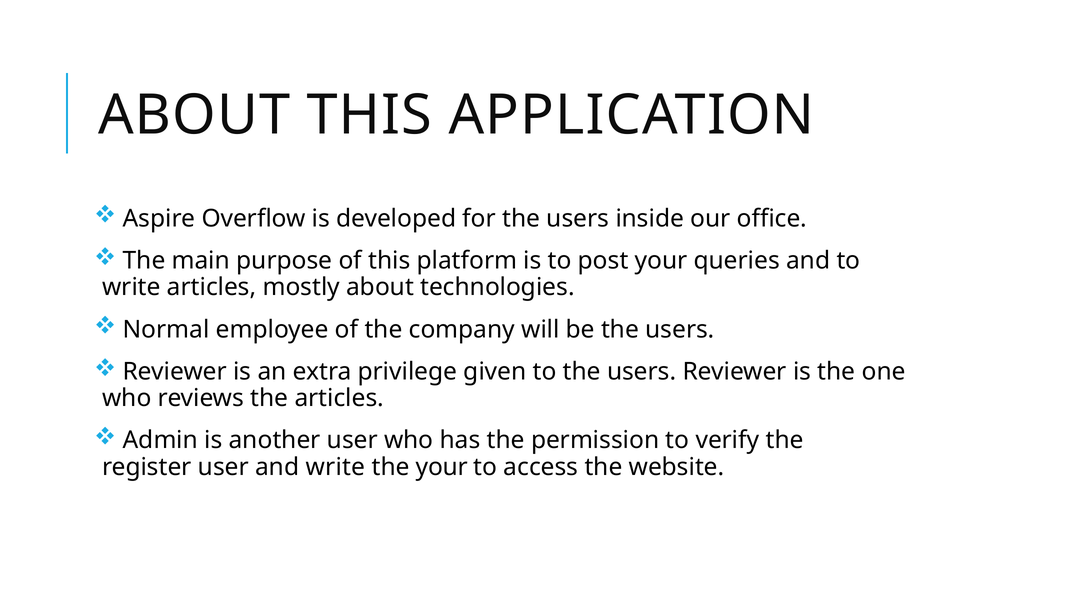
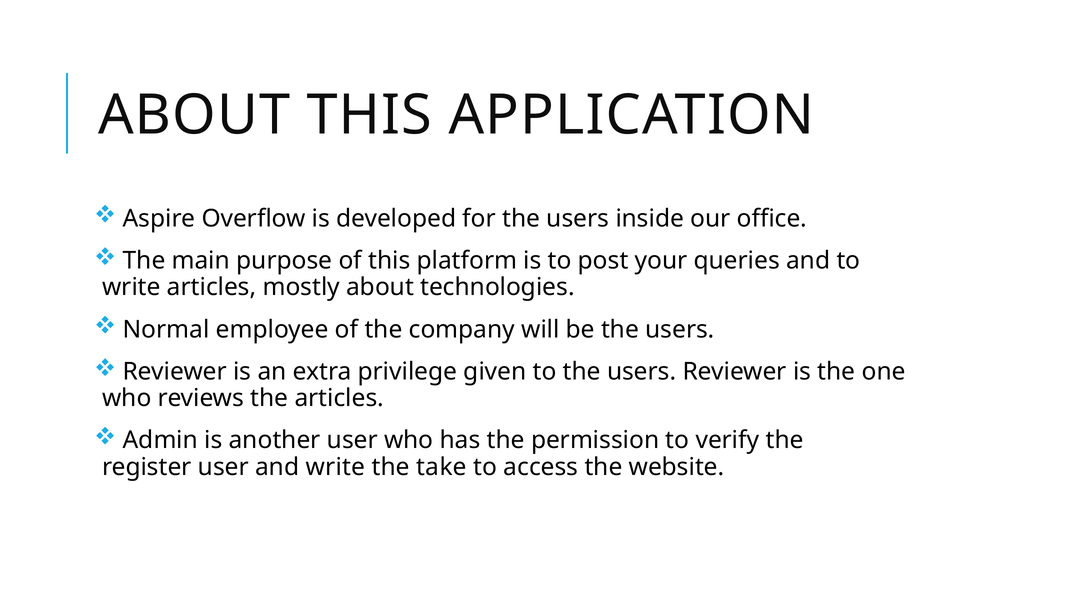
the your: your -> take
